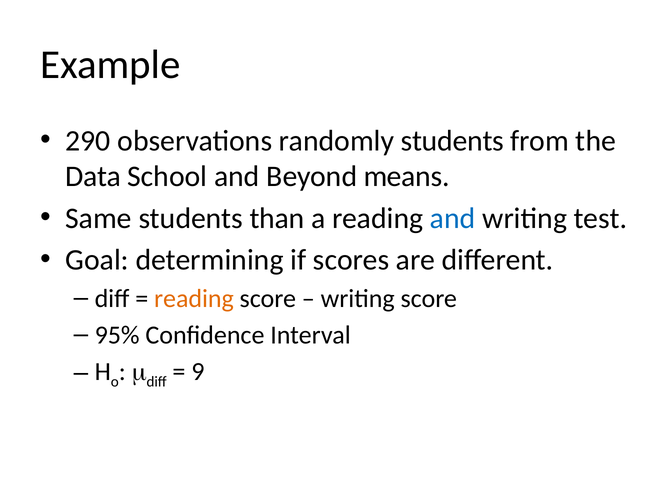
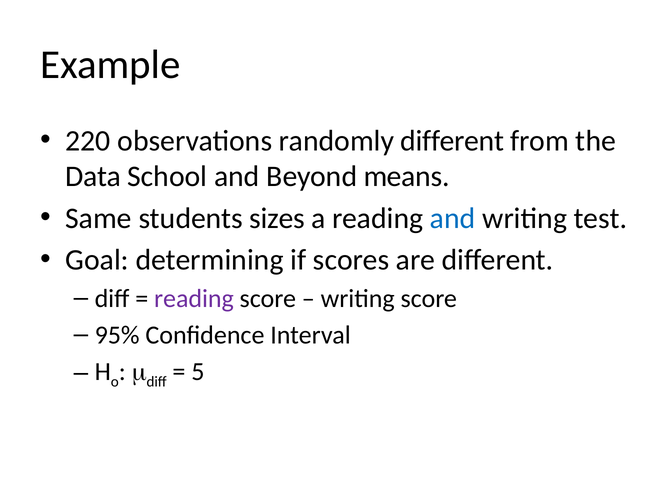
290: 290 -> 220
randomly students: students -> different
than: than -> sizes
reading at (194, 298) colour: orange -> purple
9: 9 -> 5
